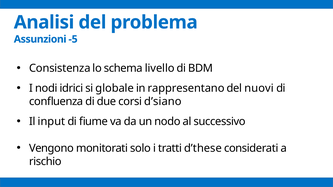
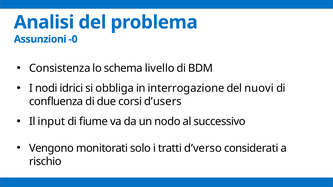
-5: -5 -> -0
globale: globale -> obbliga
rappresentano: rappresentano -> interrogazione
d’siano: d’siano -> d’users
d’these: d’these -> d’verso
